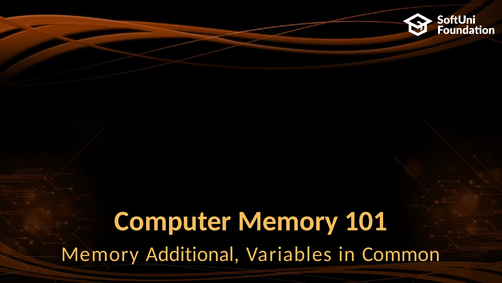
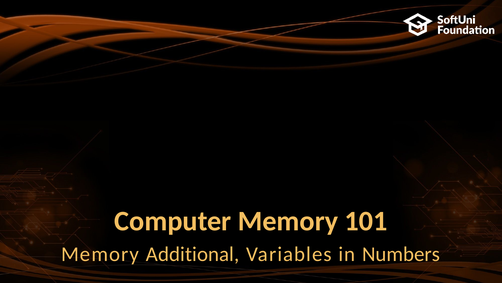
Common: Common -> Numbers
